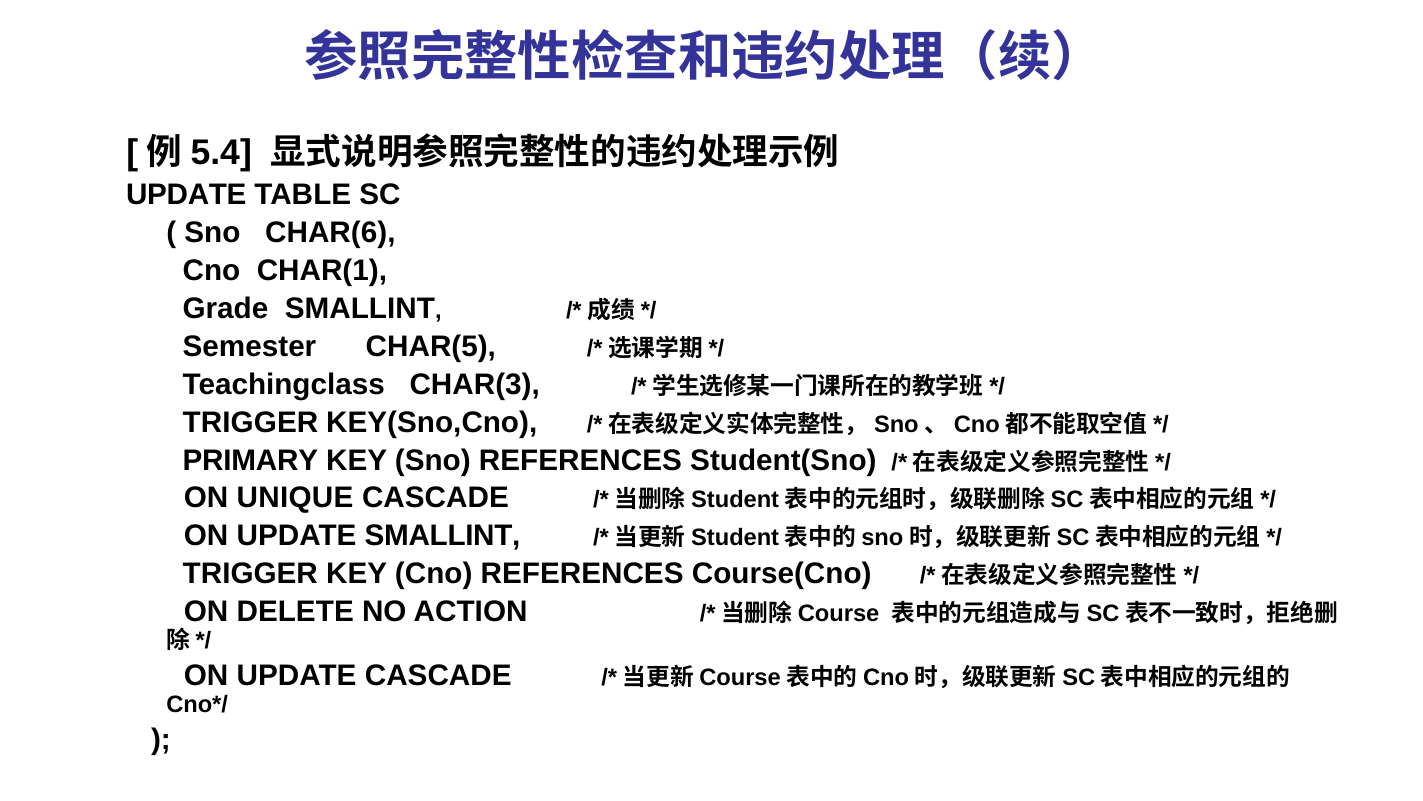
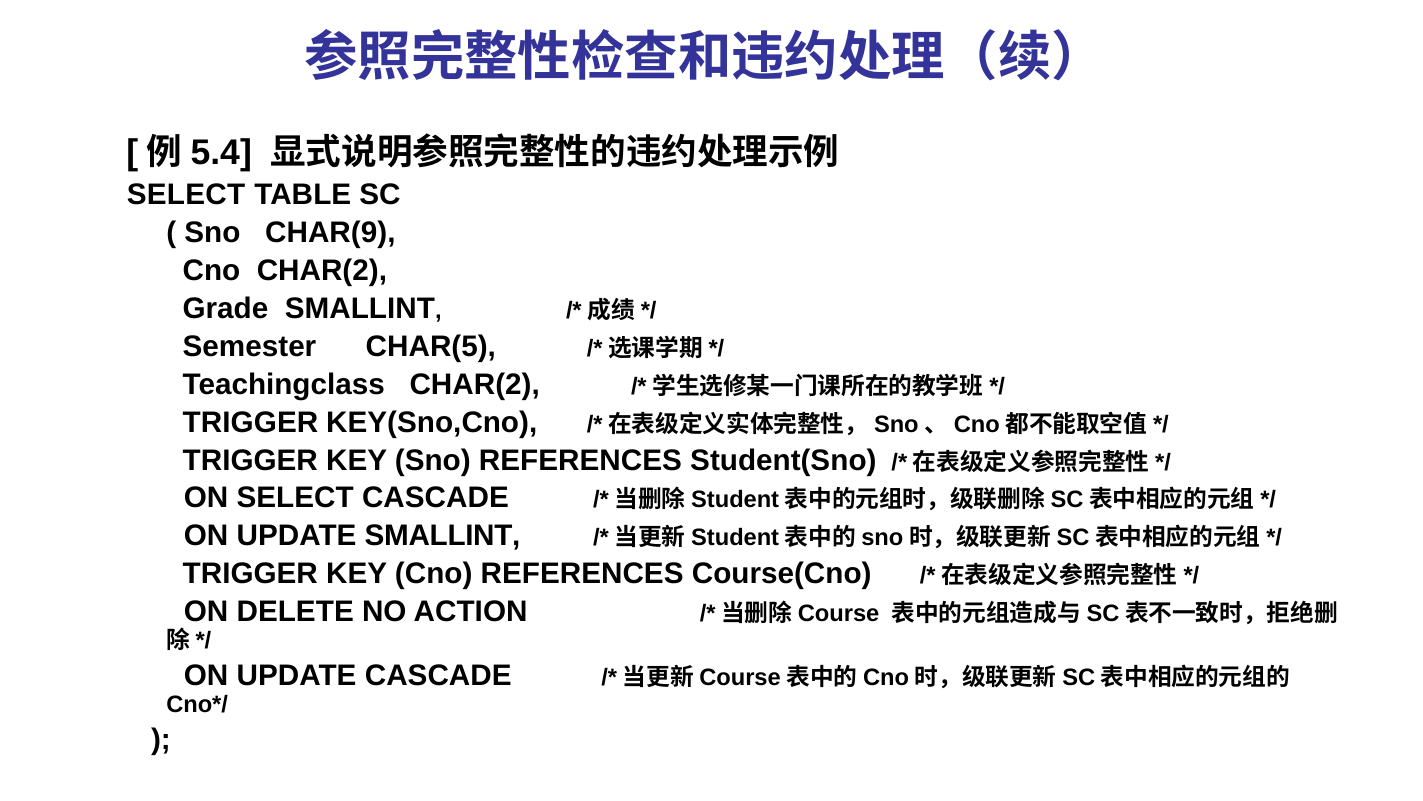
UPDATE at (186, 194): UPDATE -> SELECT
CHAR(6: CHAR(6 -> CHAR(9
Cno CHAR(1: CHAR(1 -> CHAR(2
Teachingclass CHAR(3: CHAR(3 -> CHAR(2
PRIMARY at (250, 460): PRIMARY -> TRIGGER
ON UNIQUE: UNIQUE -> SELECT
